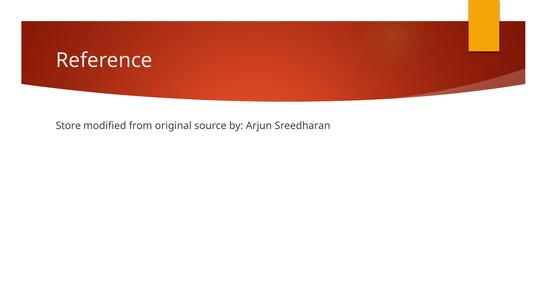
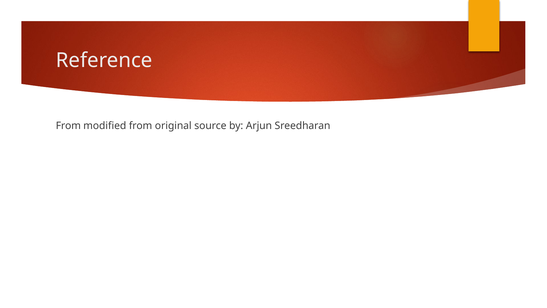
Store at (68, 126): Store -> From
